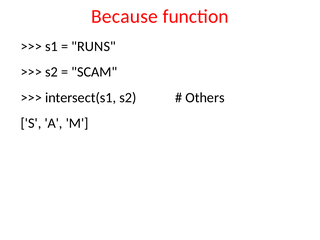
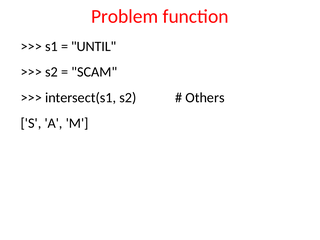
Because: Because -> Problem
RUNS: RUNS -> UNTIL
